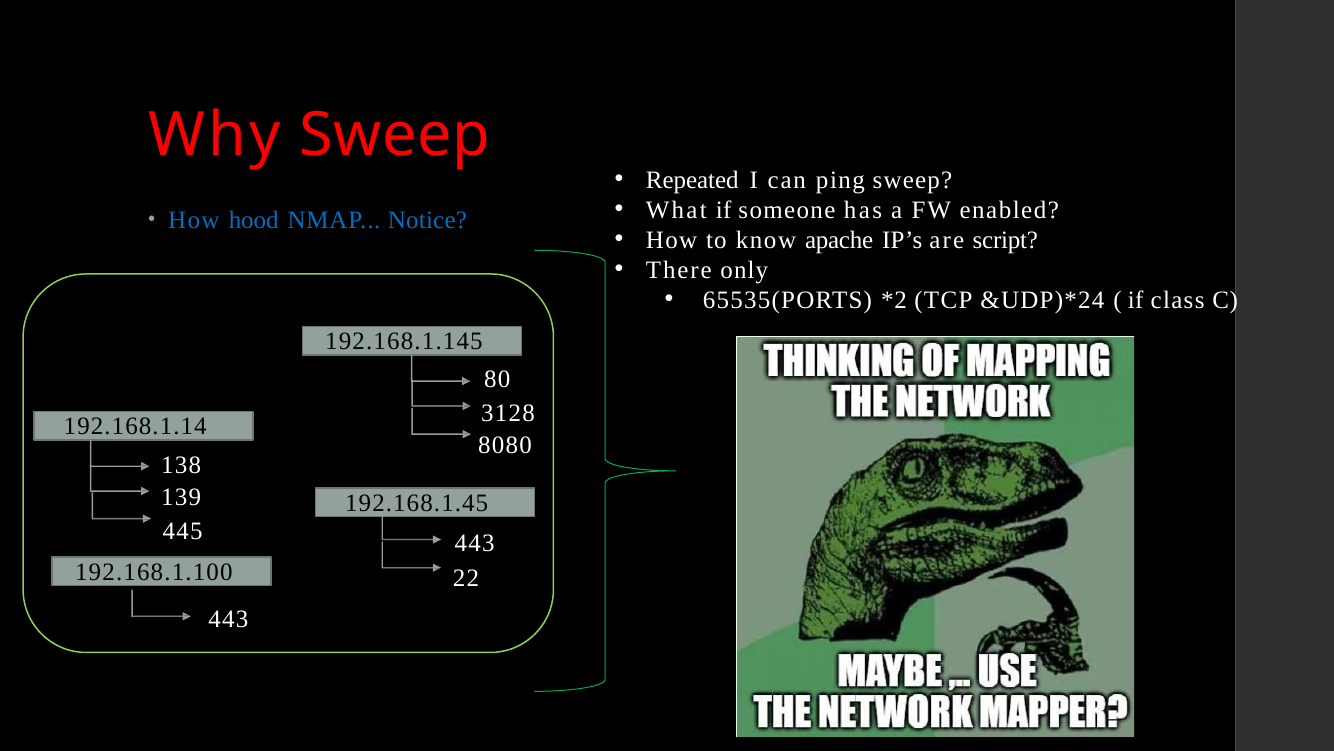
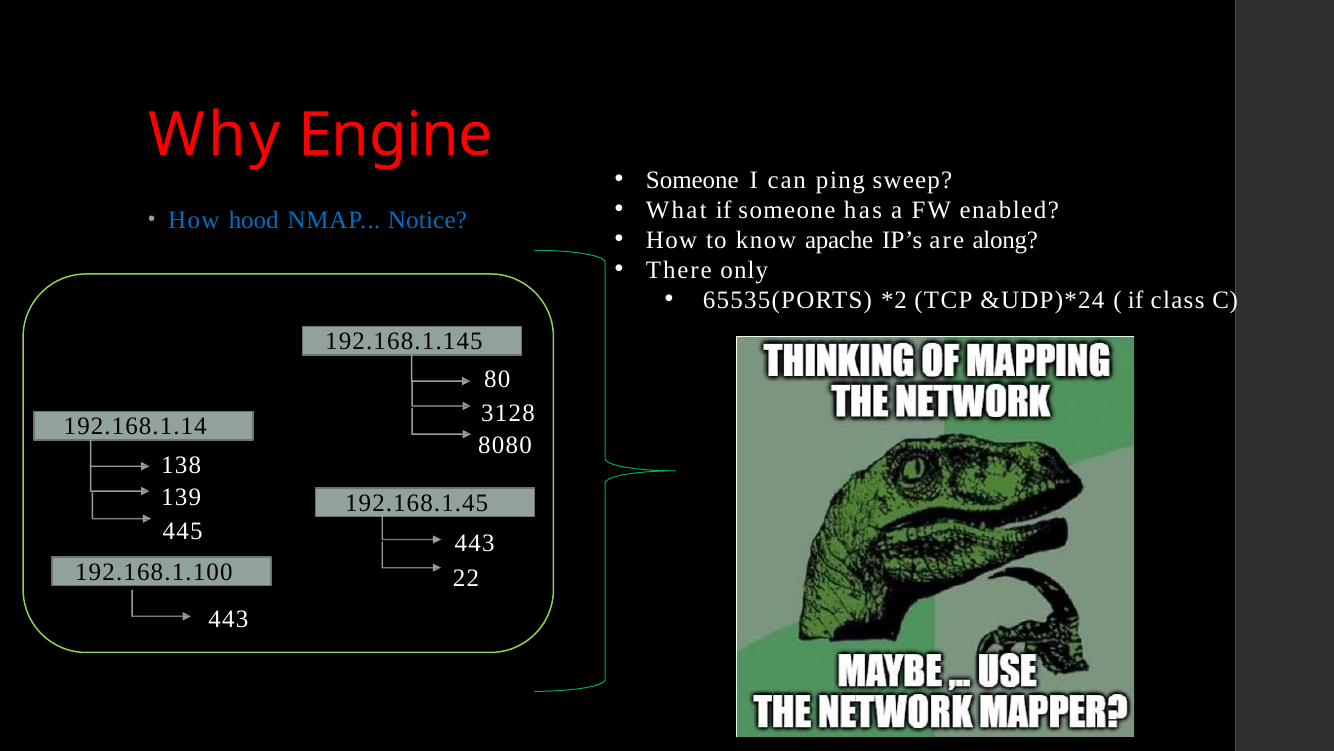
Why Sweep: Sweep -> Engine
Repeated at (692, 180): Repeated -> Someone
script: script -> along
